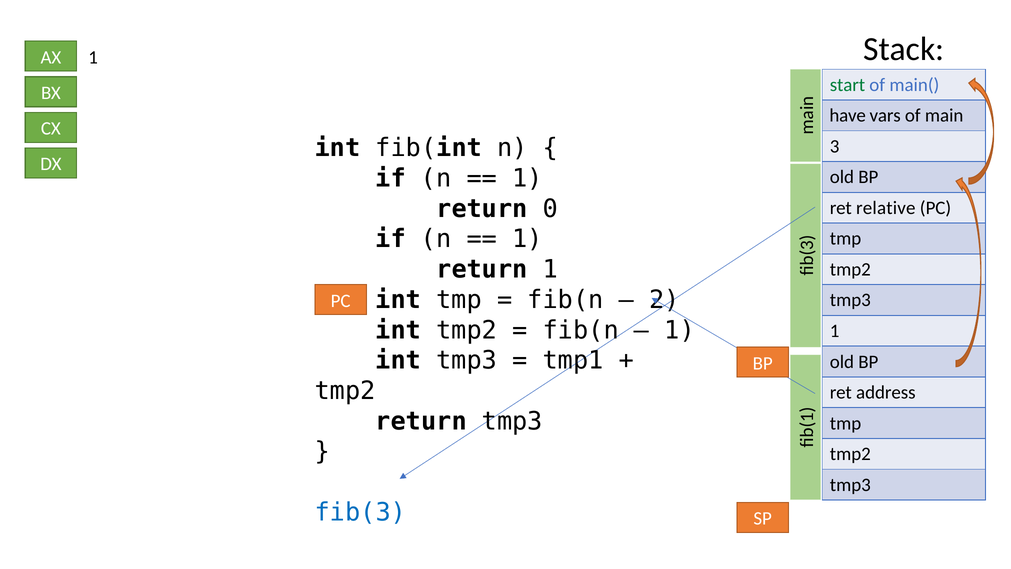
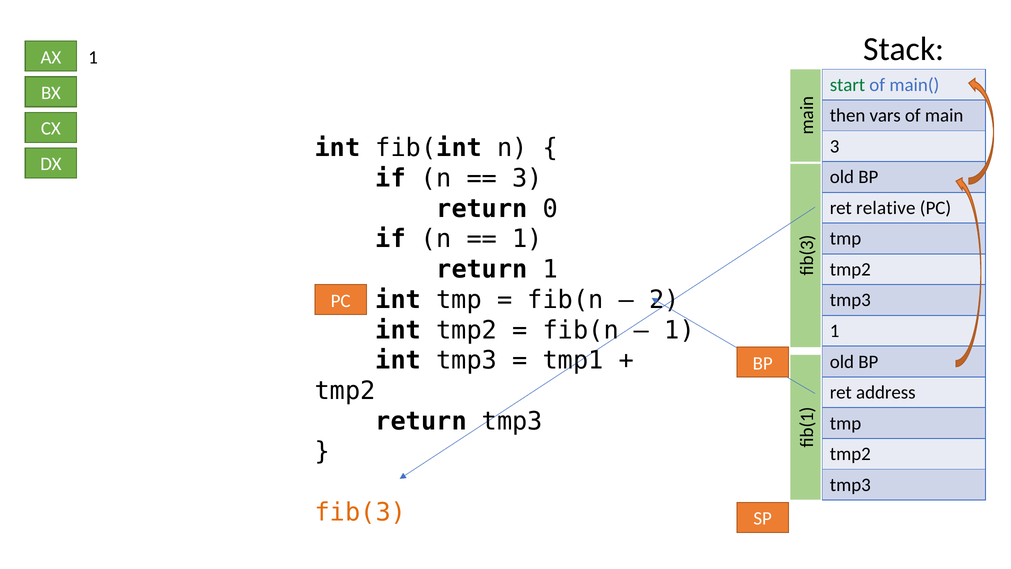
have: have -> then
1 at (527, 178): 1 -> 3
fib(3 colour: blue -> orange
